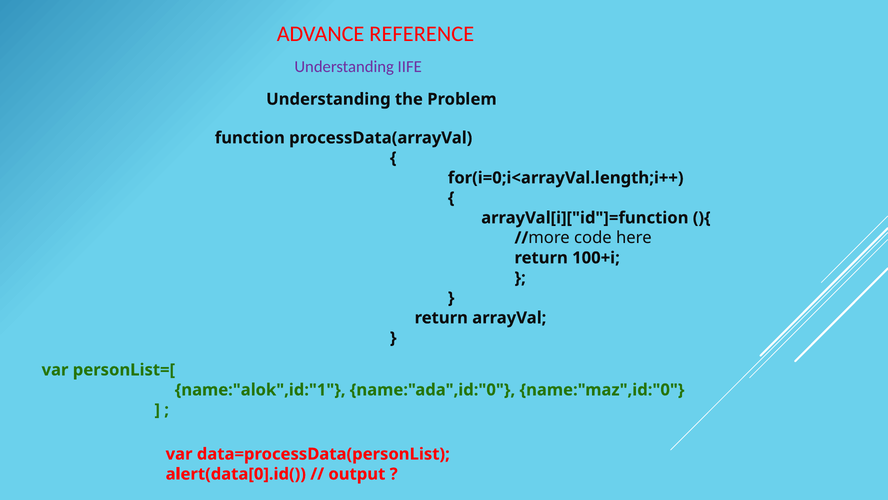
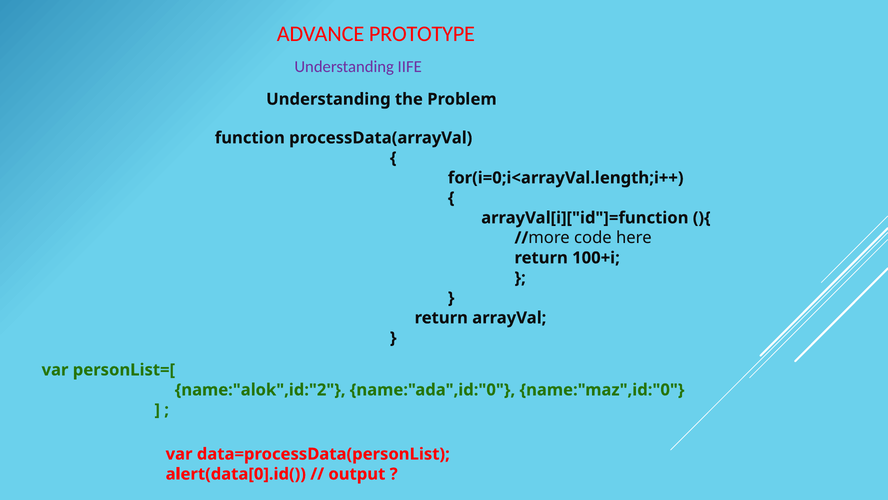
REFERENCE: REFERENCE -> PROTOTYPE
name:"alok",id:"1: name:"alok",id:"1 -> name:"alok",id:"2
